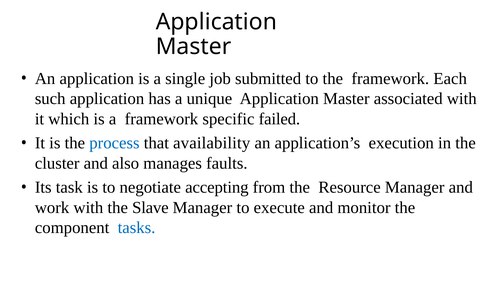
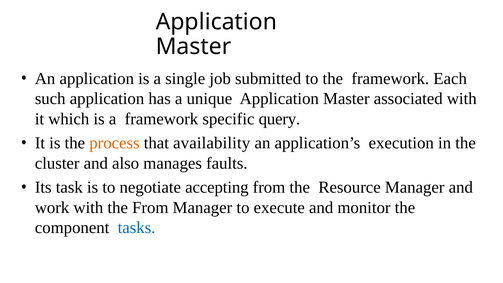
failed: failed -> query
process colour: blue -> orange
the Slave: Slave -> From
